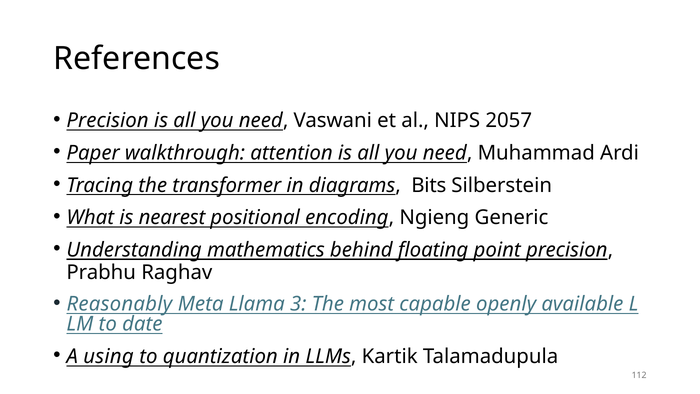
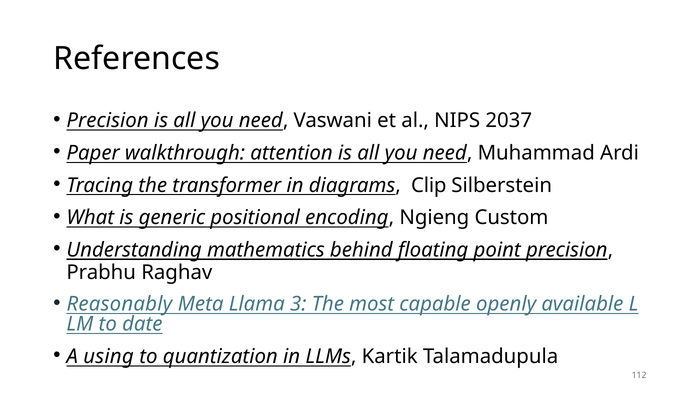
2057: 2057 -> 2037
Bits: Bits -> Clip
nearest: nearest -> generic
Generic: Generic -> Custom
